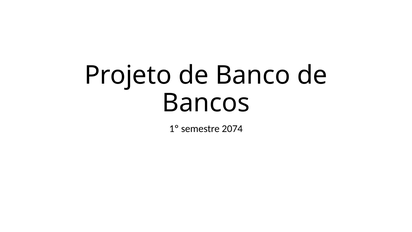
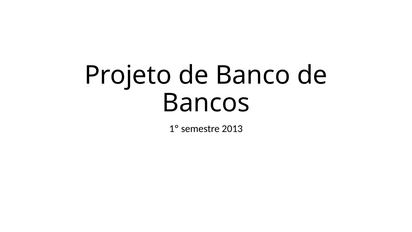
2074: 2074 -> 2013
